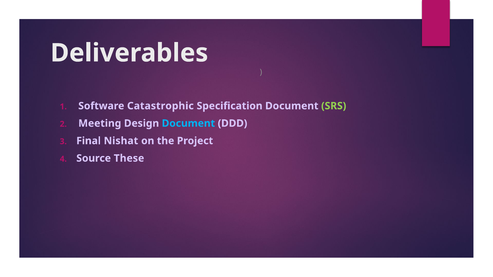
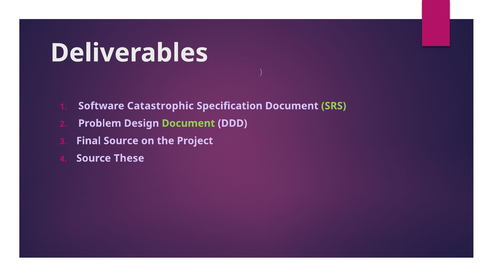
Meeting: Meeting -> Problem
Document at (188, 123) colour: light blue -> light green
Final Nishat: Nishat -> Source
